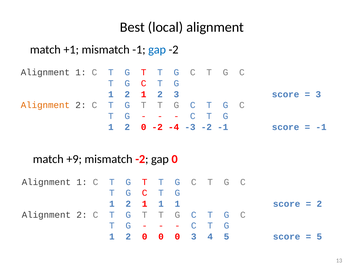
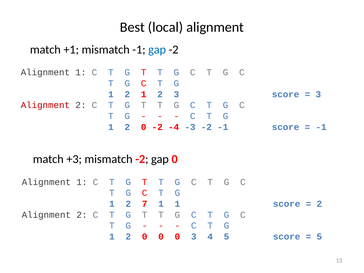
Alignment at (45, 105) colour: orange -> red
+9: +9 -> +3
1 at (145, 204): 1 -> 7
